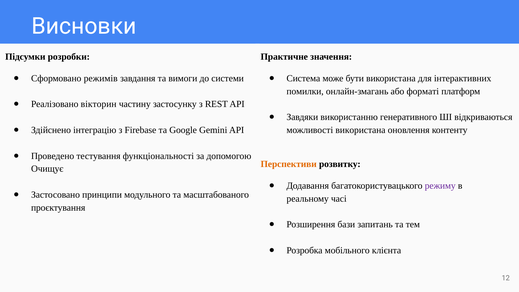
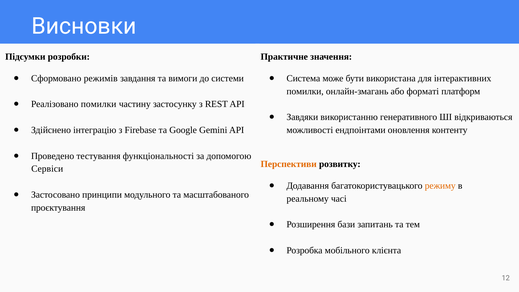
Реалізовано вікторин: вікторин -> помилки
можливості використана: використана -> ендпоінтами
Очищує: Очищує -> Сервіси
режиму colour: purple -> orange
